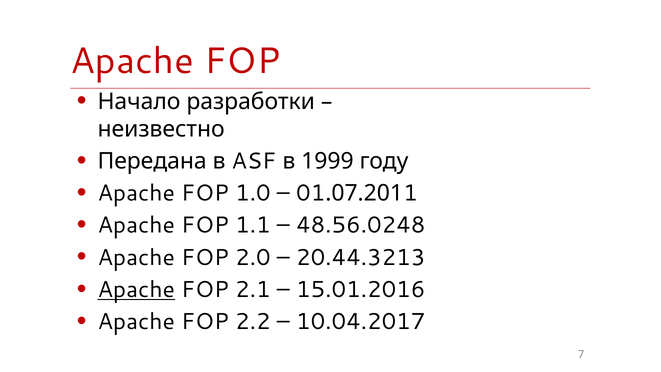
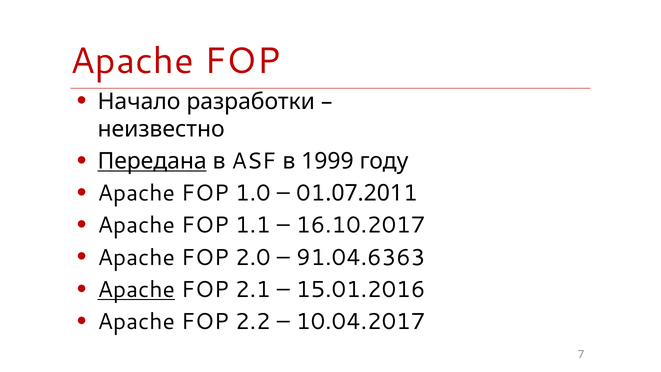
Передана underline: none -> present
48.56.0248: 48.56.0248 -> 16.10.2017
20.44.3213: 20.44.3213 -> 91.04.6363
